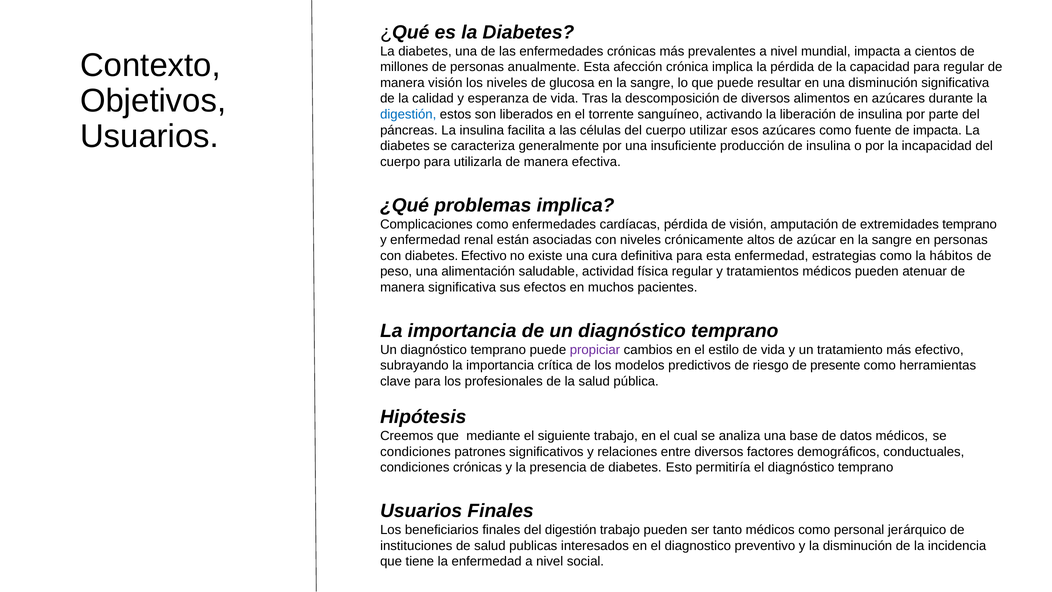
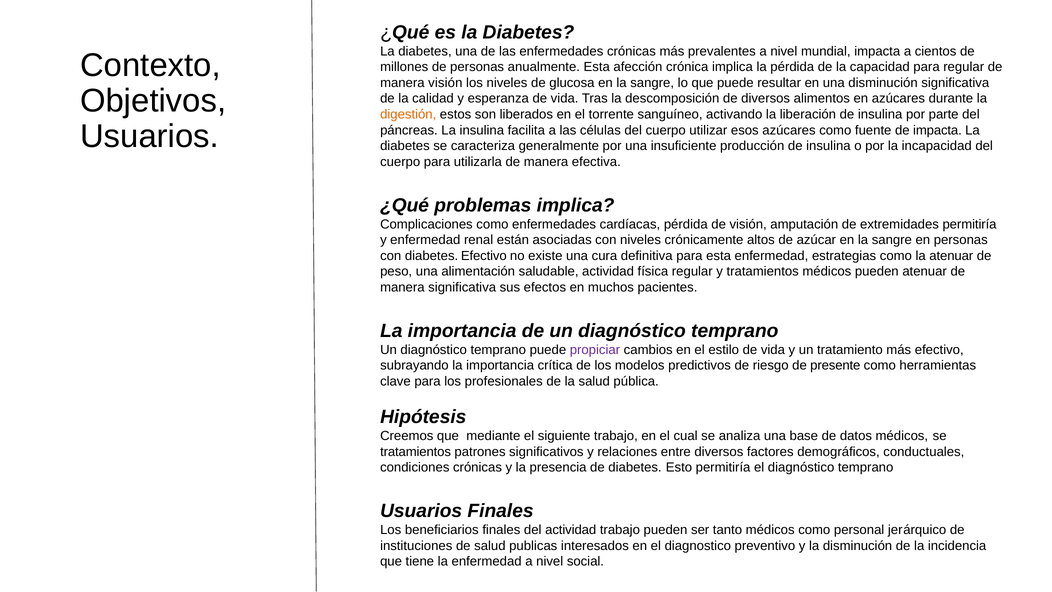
digestión at (408, 114) colour: blue -> orange
extremidades temprano: temprano -> permitiría
la hábitos: hábitos -> atenuar
condiciones at (415, 452): condiciones -> tratamientos
del digestión: digestión -> actividad
